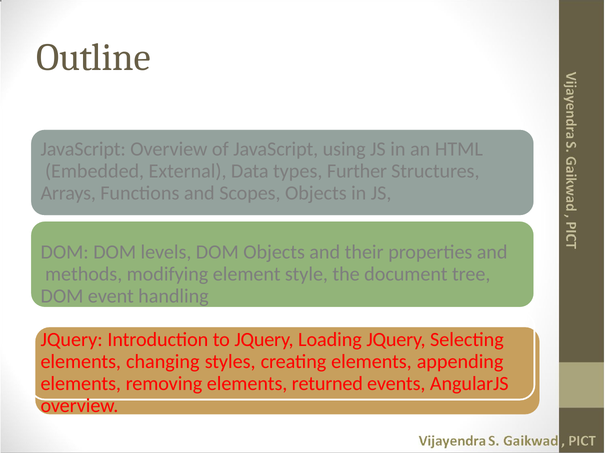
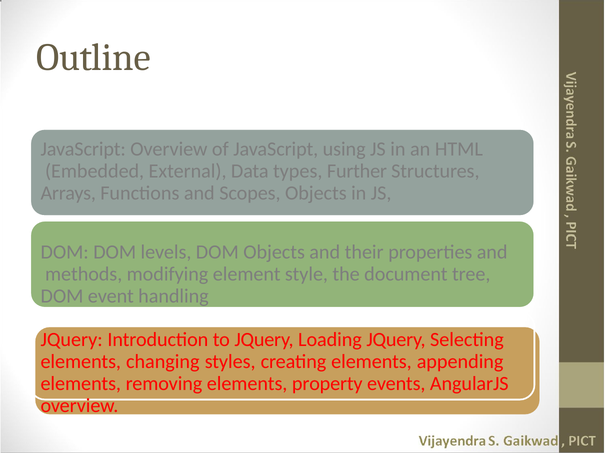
returned: returned -> property
